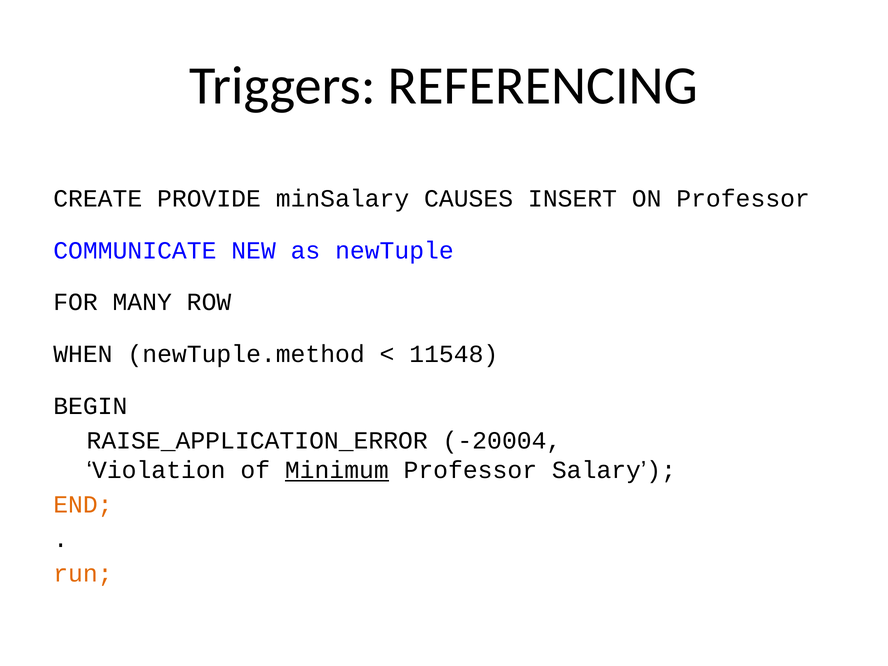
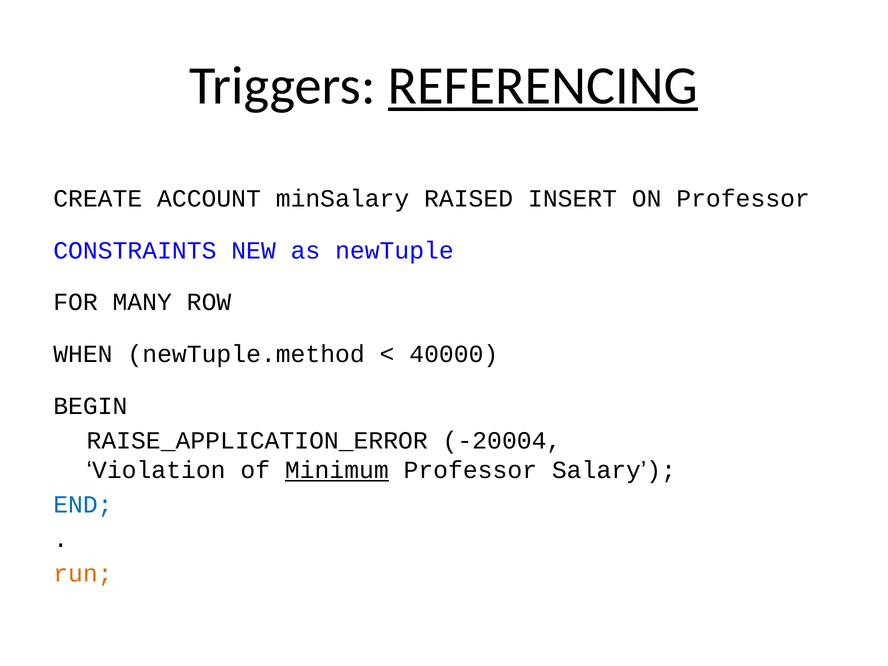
REFERENCING underline: none -> present
PROVIDE: PROVIDE -> ACCOUNT
CAUSES: CAUSES -> RAISED
COMMUNICATE: COMMUNICATE -> CONSTRAINTS
11548: 11548 -> 40000
END colour: orange -> blue
